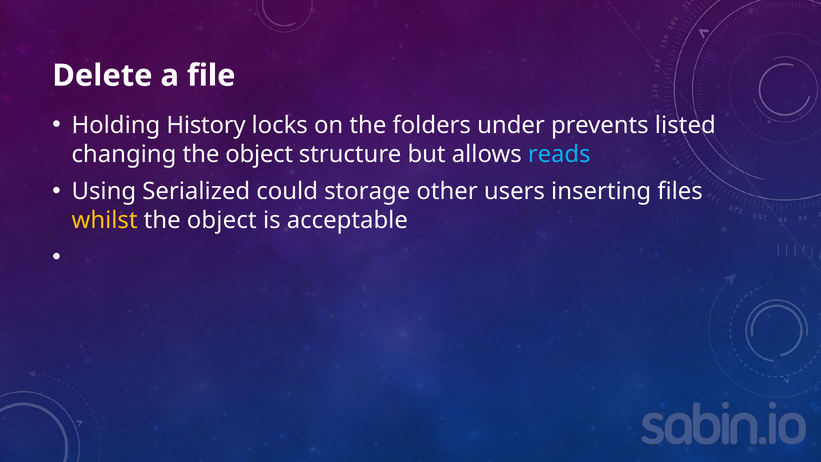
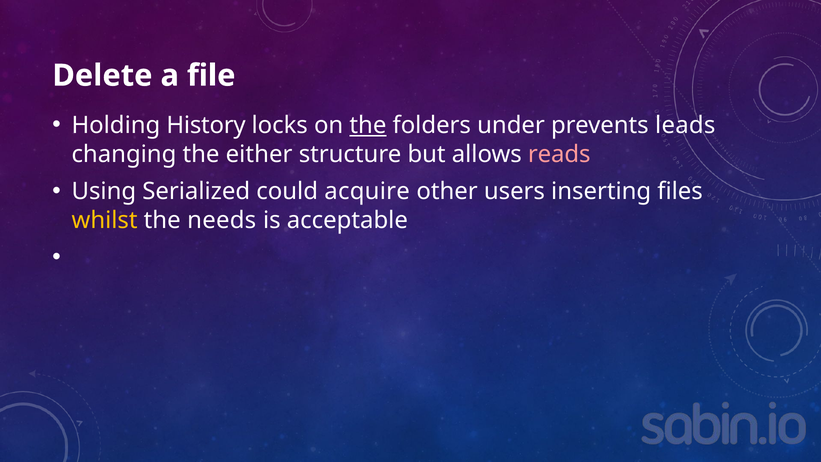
the at (368, 125) underline: none -> present
listed: listed -> leads
changing the object: object -> either
reads colour: light blue -> pink
storage: storage -> acquire
object at (222, 220): object -> needs
